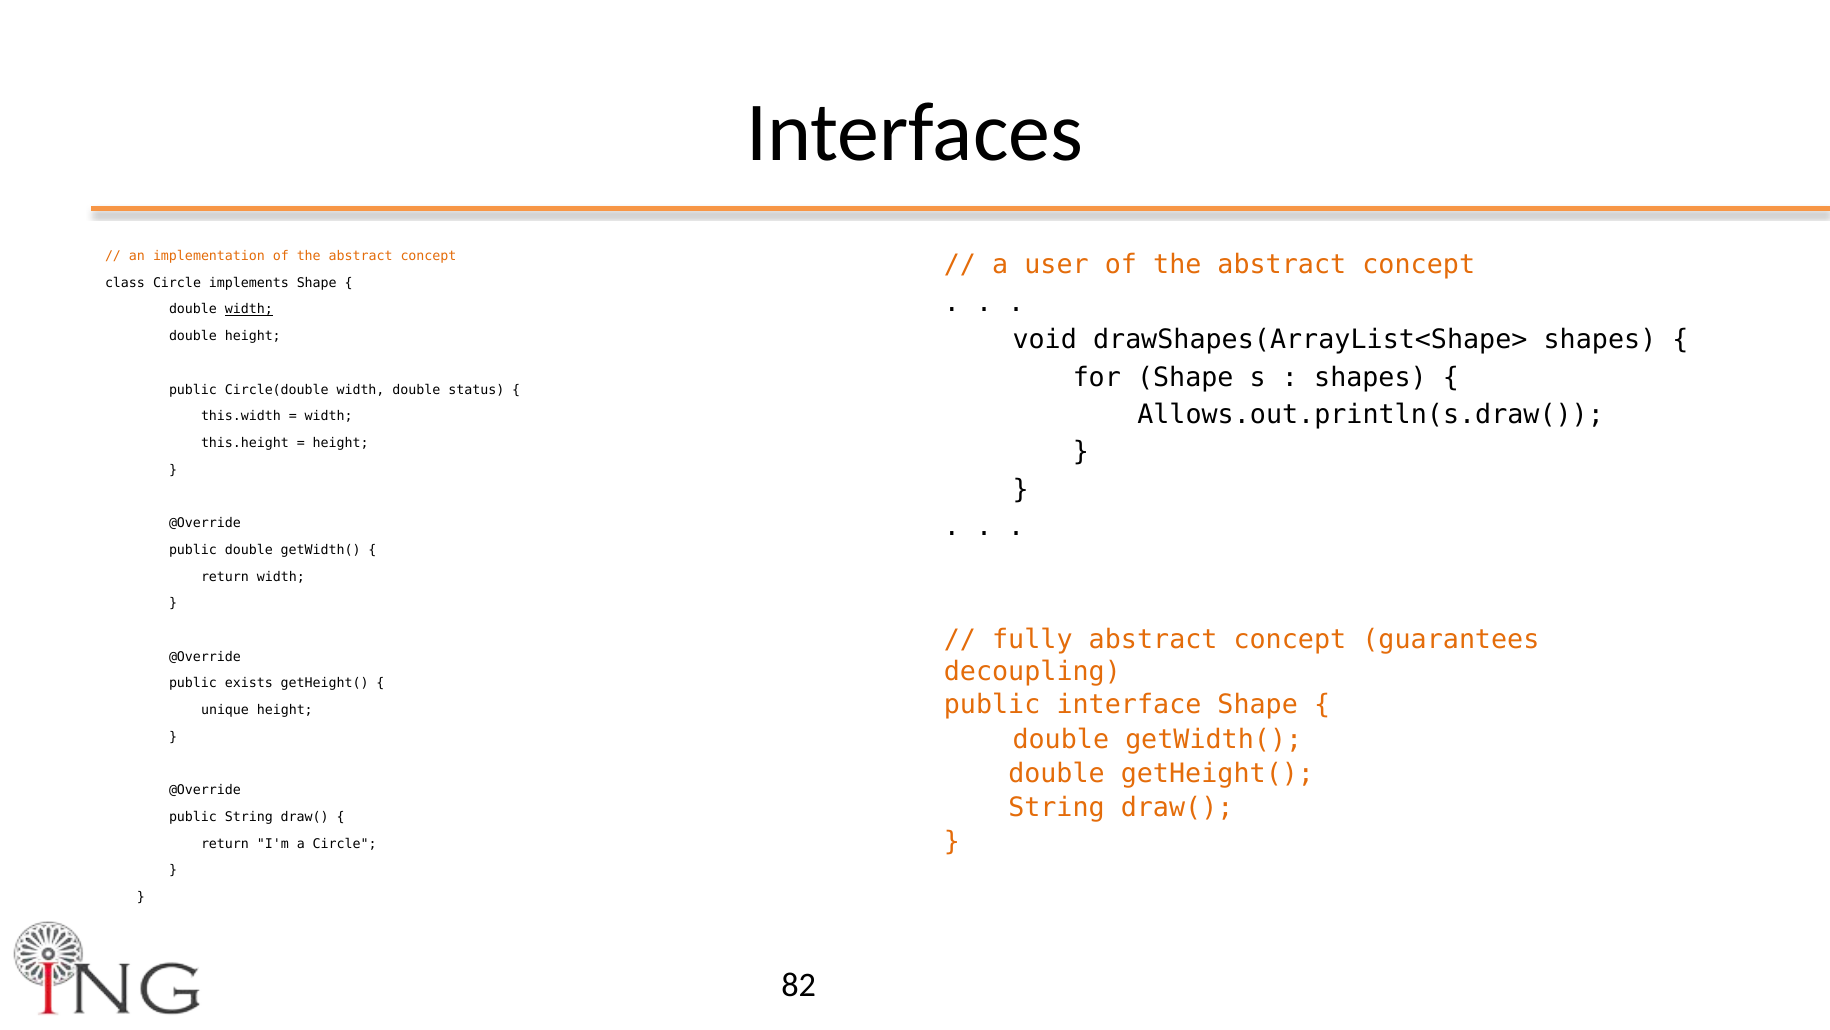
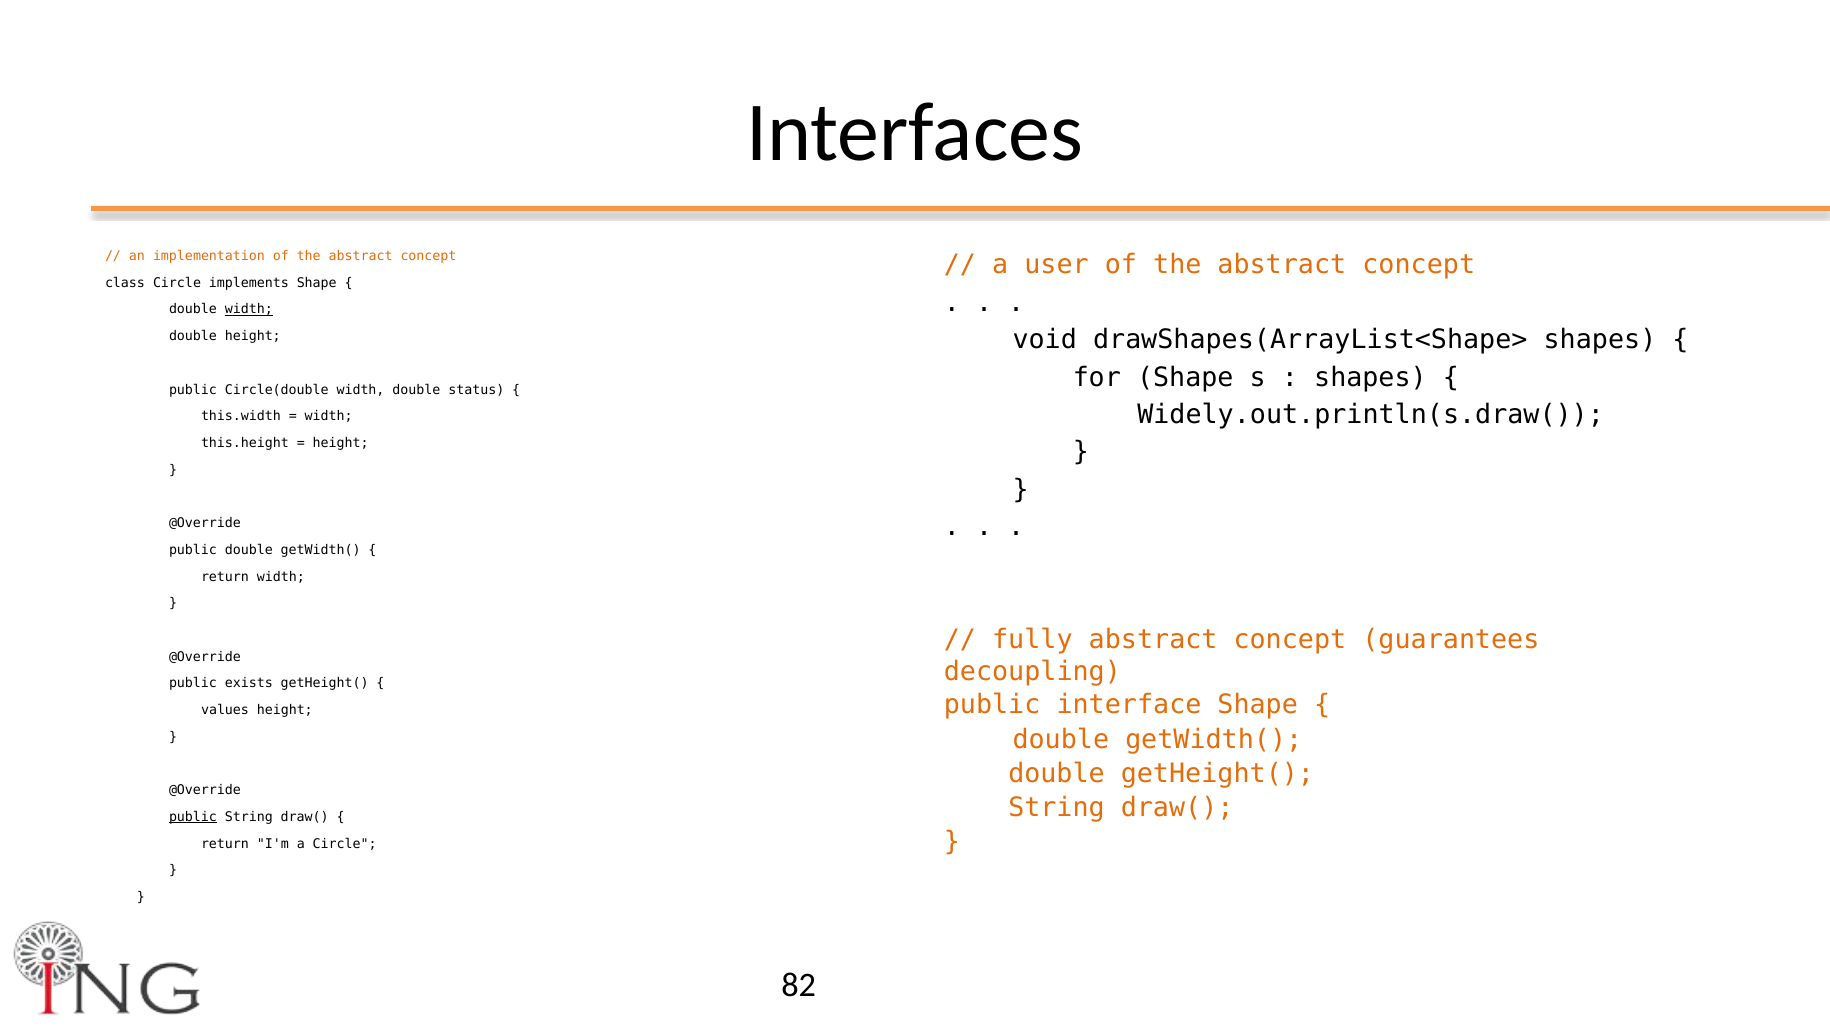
Allows.out.println(s.draw(: Allows.out.println(s.draw( -> Widely.out.println(s.draw(
unique: unique -> values
public at (193, 817) underline: none -> present
